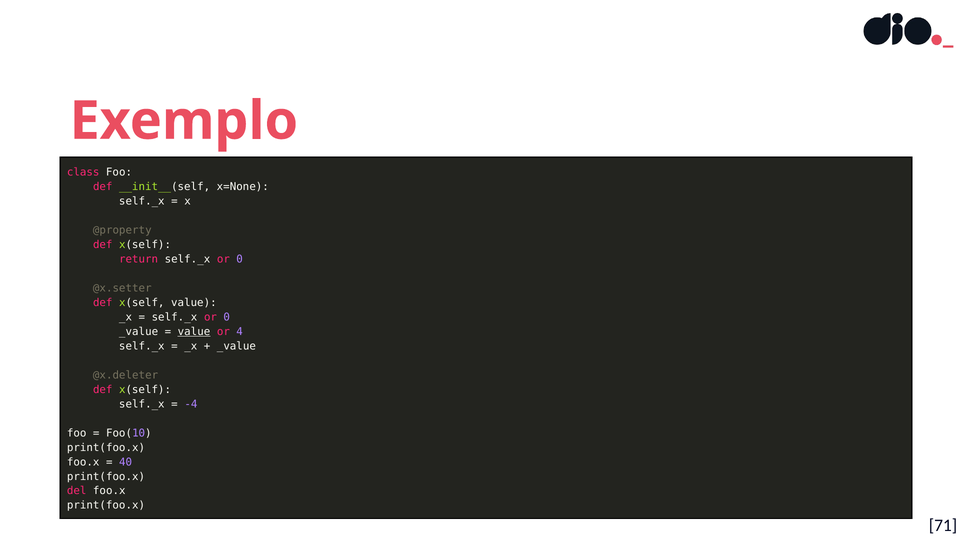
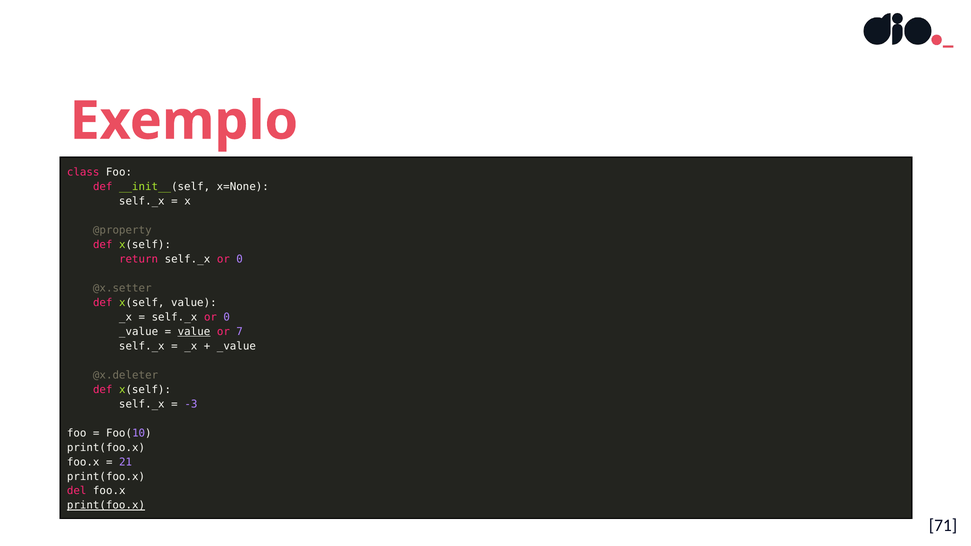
4: 4 -> 7
-4: -4 -> -3
40: 40 -> 21
print(foo.x at (106, 506) underline: none -> present
